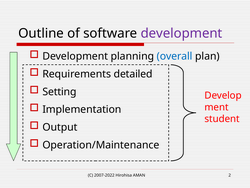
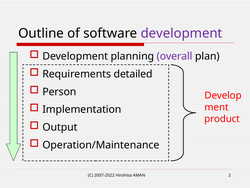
overall colour: blue -> purple
Setting: Setting -> Person
student: student -> product
